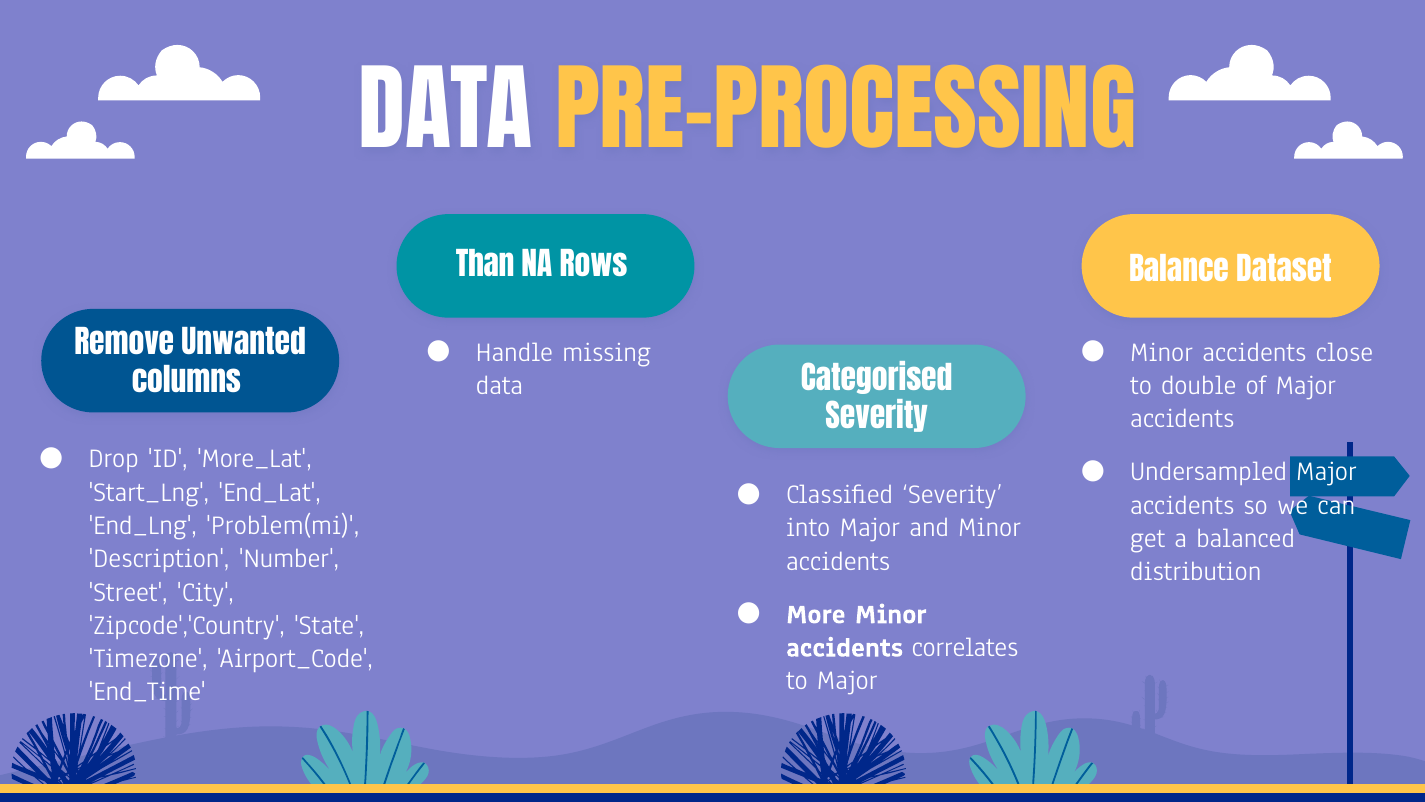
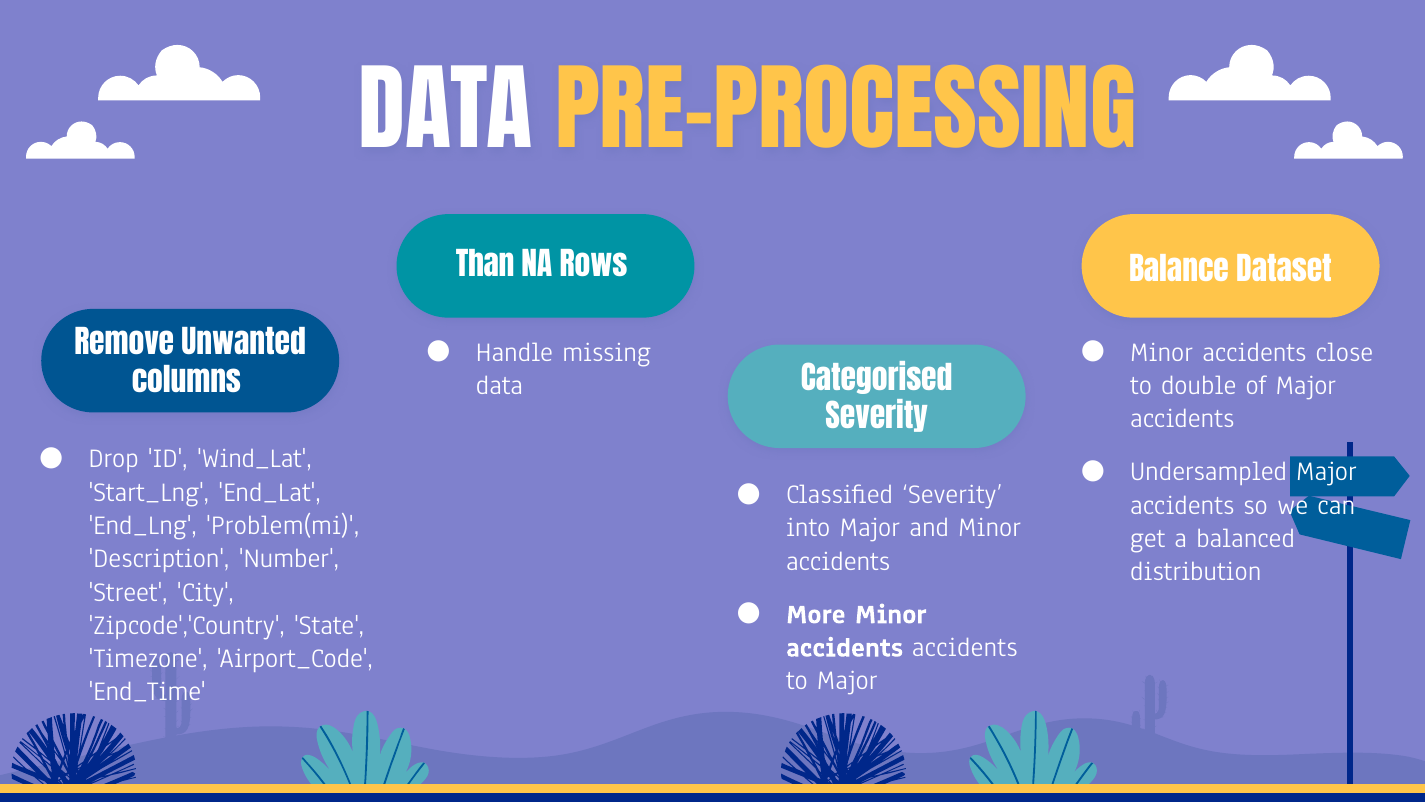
More_Lat: More_Lat -> Wind_Lat
accidents correlates: correlates -> accidents
